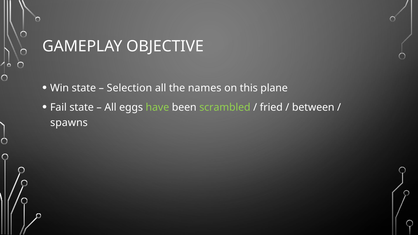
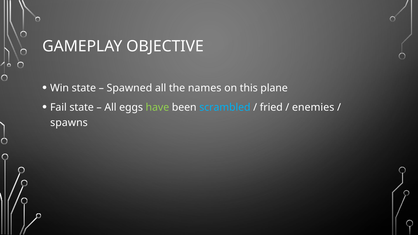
Selection: Selection -> Spawned
scrambled colour: light green -> light blue
between: between -> enemies
